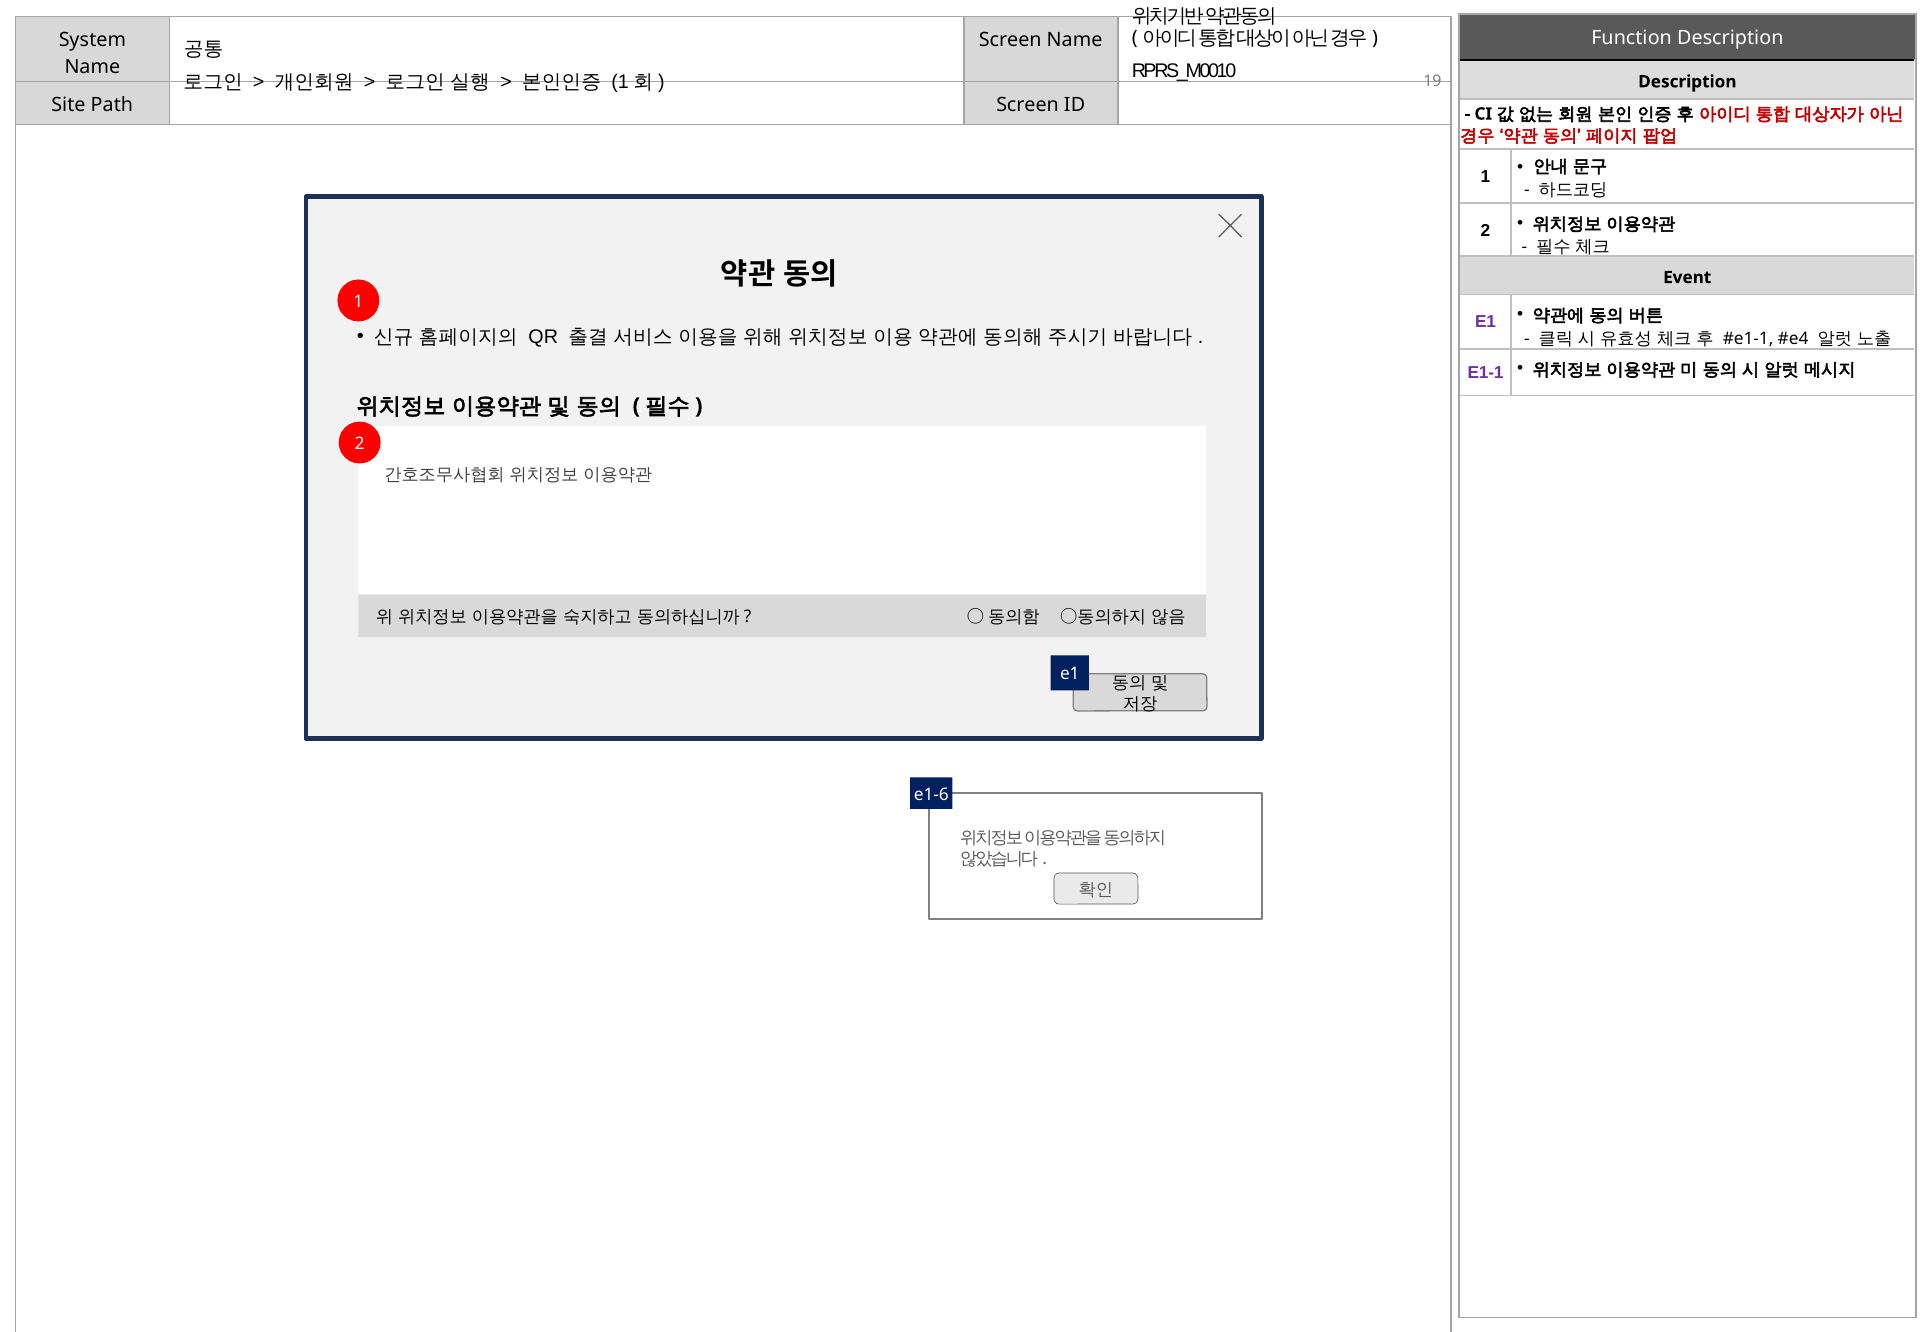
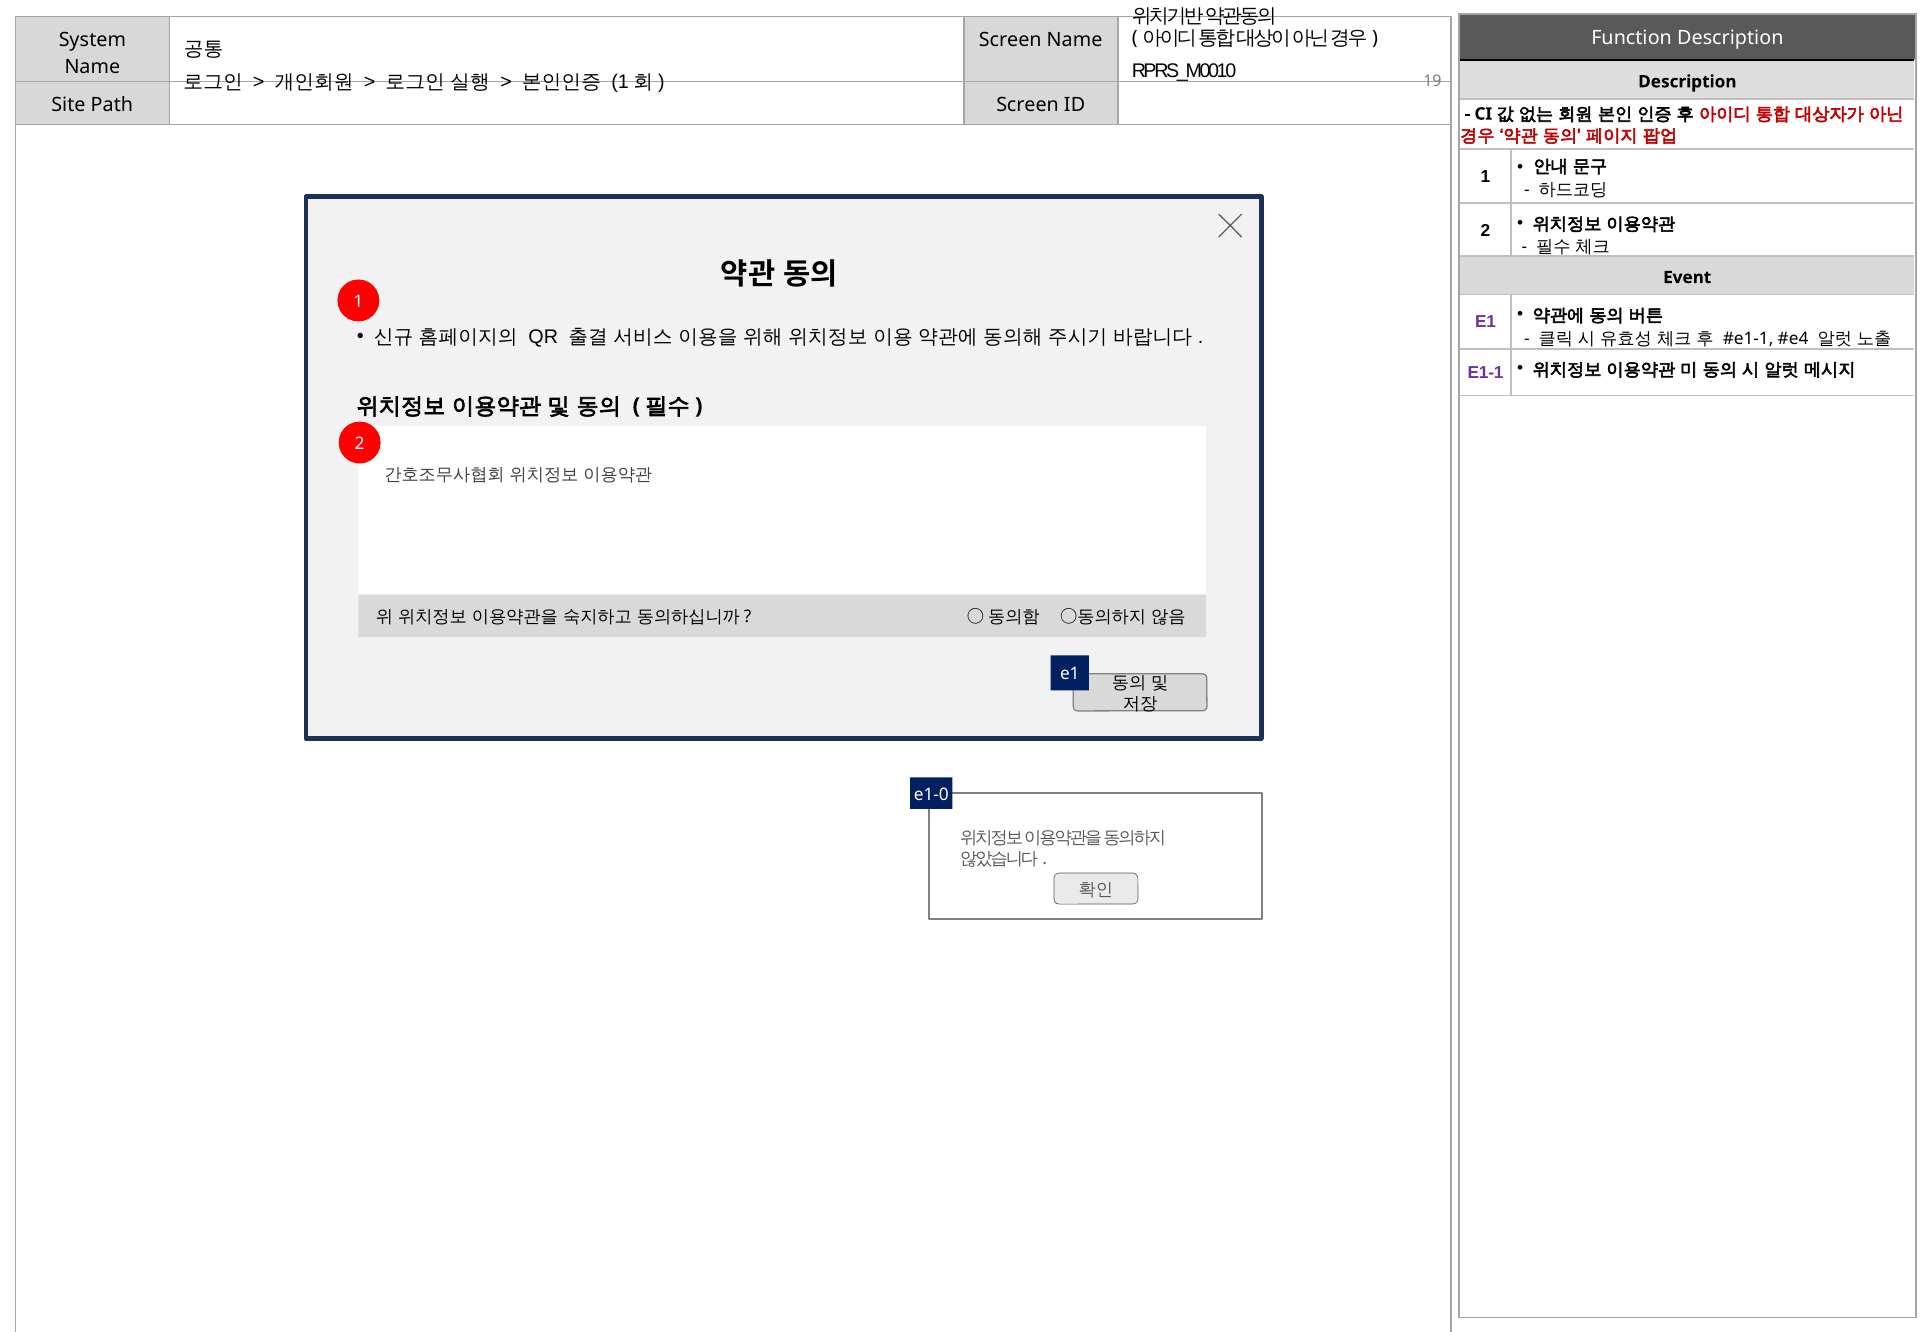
e1-6: e1-6 -> e1-0
